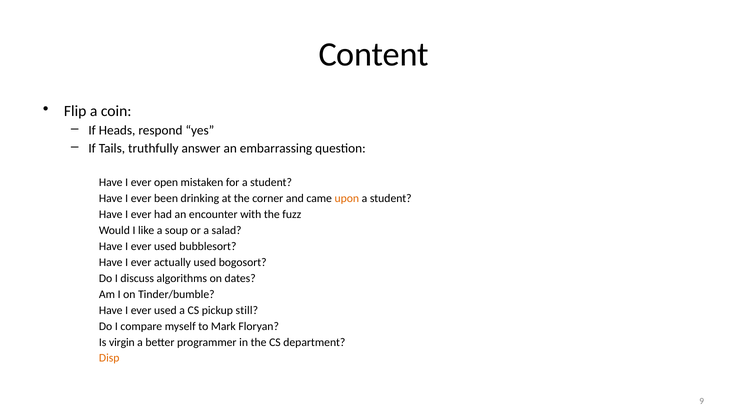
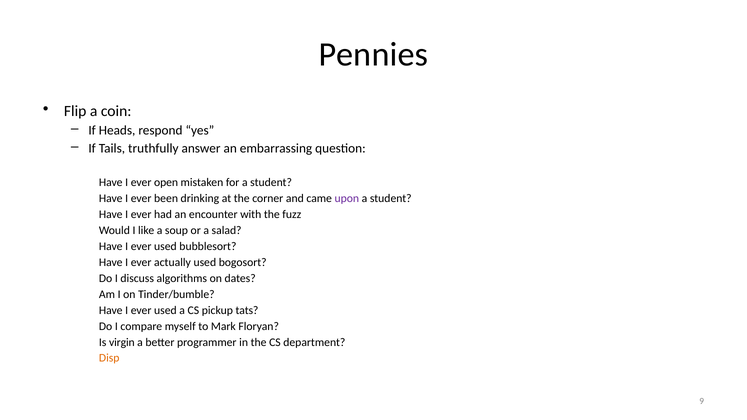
Content: Content -> Pennies
upon colour: orange -> purple
still: still -> tats
